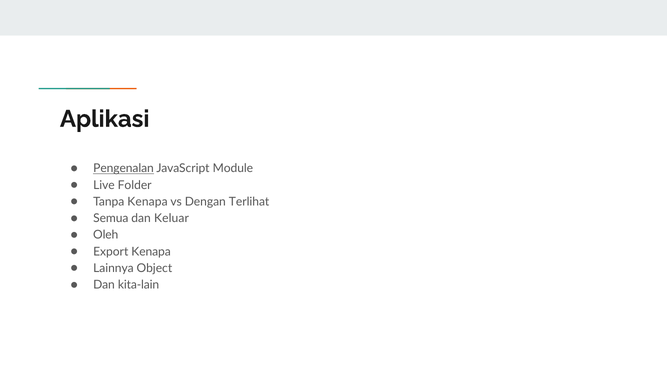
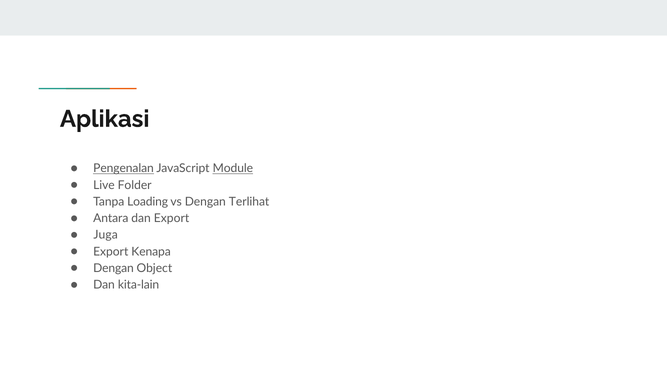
Module underline: none -> present
Tanpa Kenapa: Kenapa -> Loading
Semua: Semua -> Antara
dan Keluar: Keluar -> Export
Oleh: Oleh -> Juga
Lainnya at (113, 268): Lainnya -> Dengan
